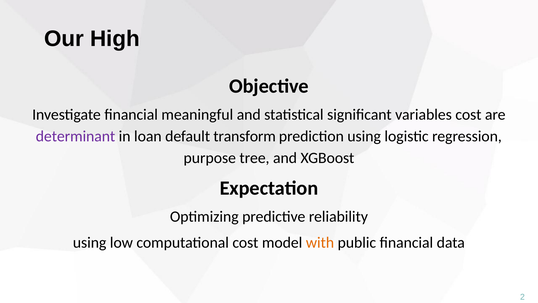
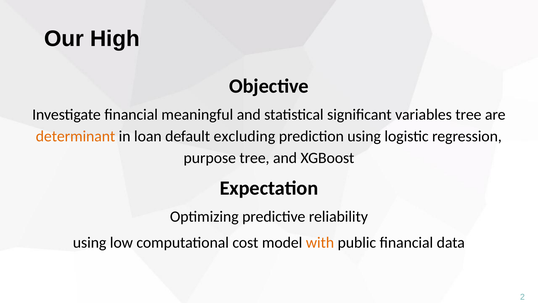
variables cost: cost -> tree
determinant colour: purple -> orange
transform: transform -> excluding
